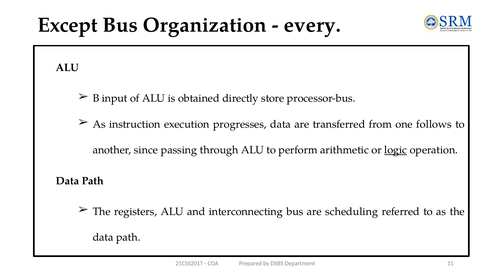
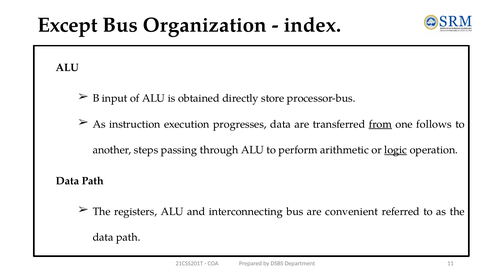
every: every -> index
from underline: none -> present
since: since -> steps
scheduling: scheduling -> convenient
